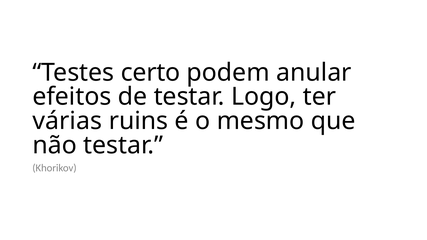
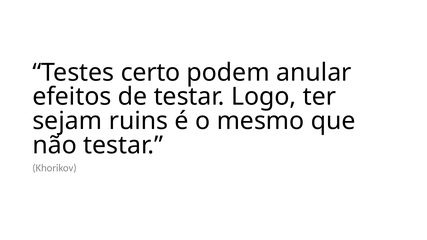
várias: várias -> sejam
